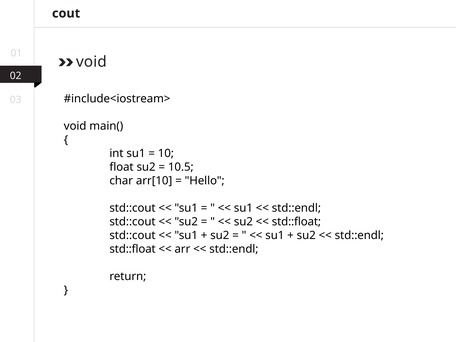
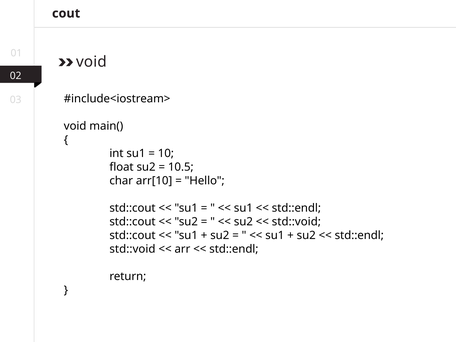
std::float at (296, 222): std::float -> std::void
std::float at (133, 249): std::float -> std::void
